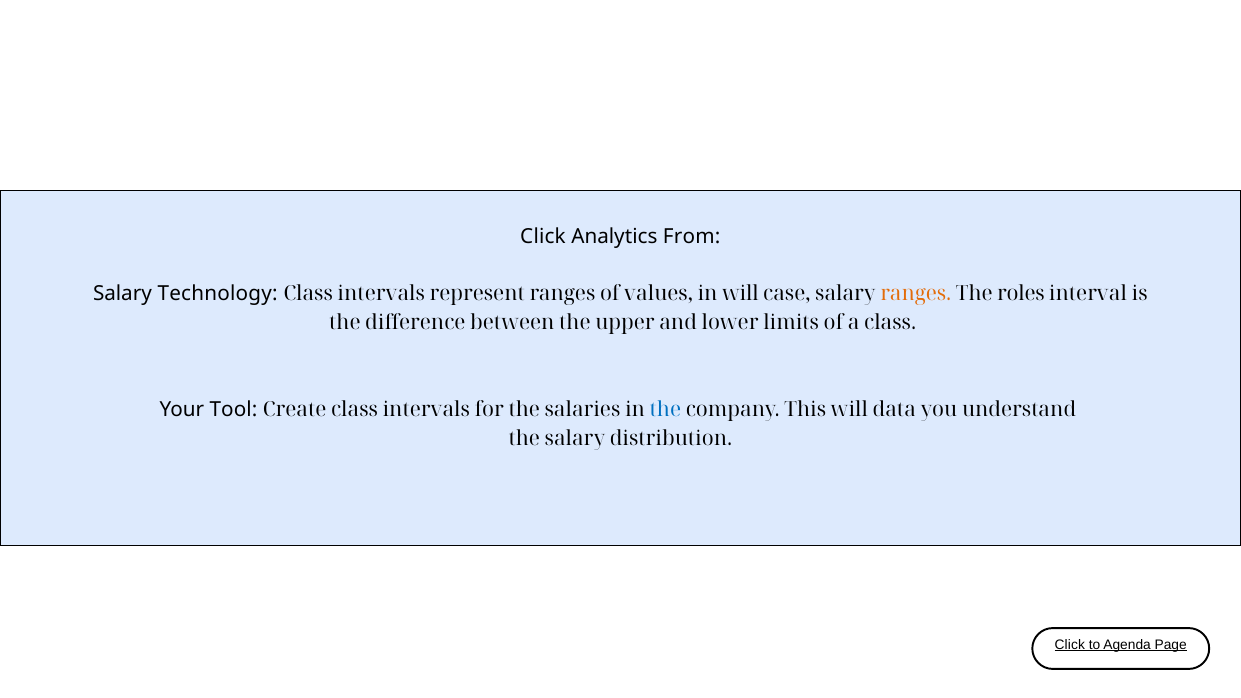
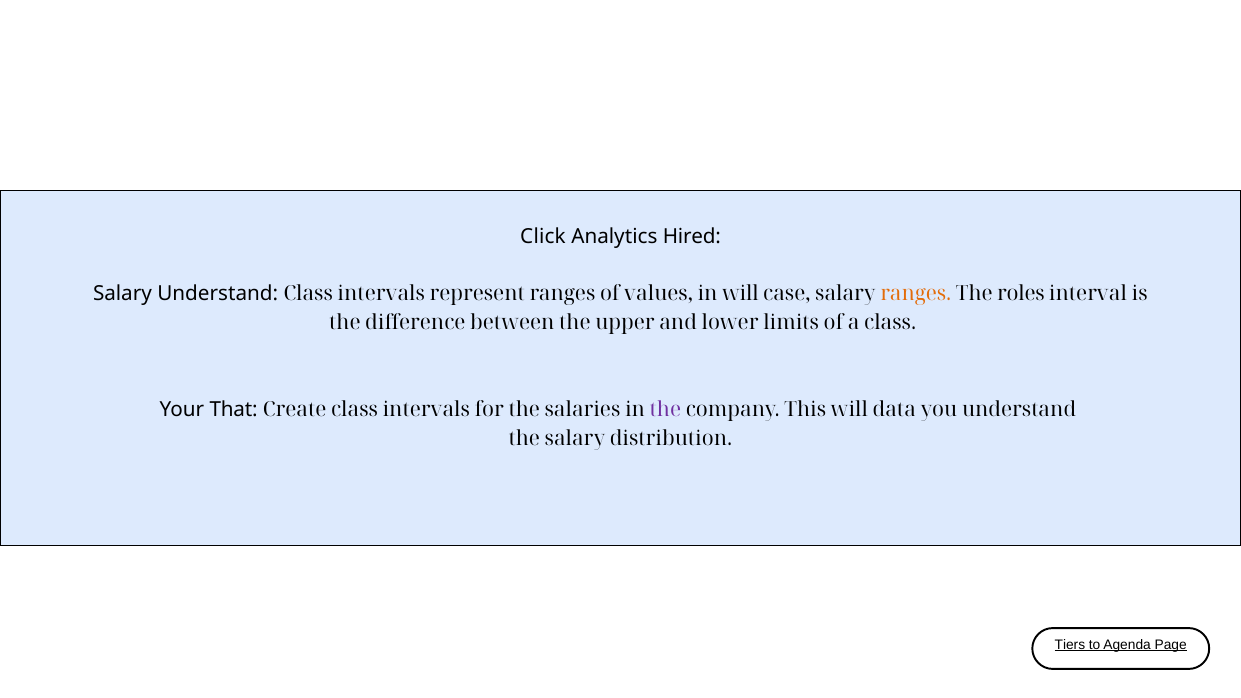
From: From -> Hired
Salary Technology: Technology -> Understand
Tool: Tool -> That
the at (665, 410) colour: blue -> purple
Click at (1070, 645): Click -> Tiers
